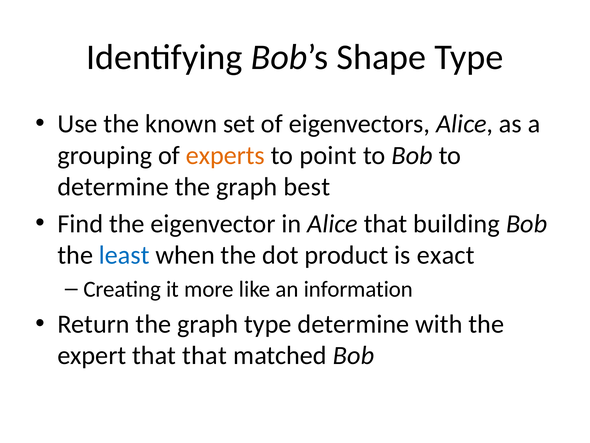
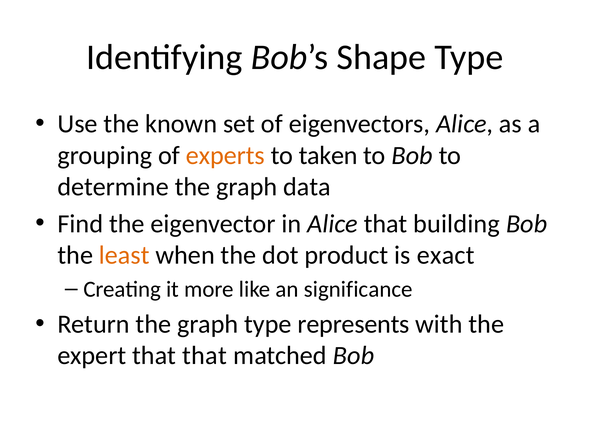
point: point -> taken
best: best -> data
least colour: blue -> orange
information: information -> significance
type determine: determine -> represents
